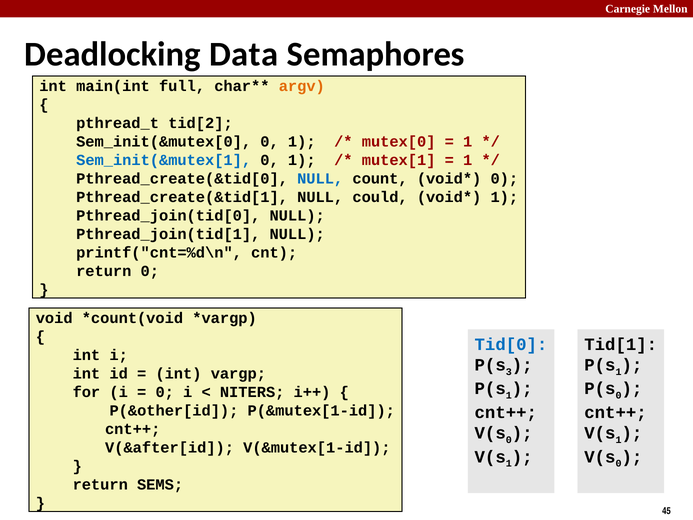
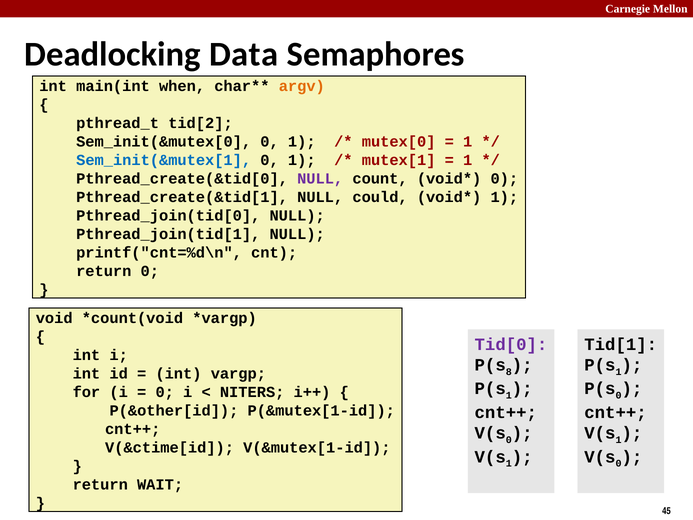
full: full -> when
NULL at (320, 179) colour: blue -> purple
Tid[0 colour: blue -> purple
3: 3 -> 8
V(&after[id: V(&after[id -> V(&ctime[id
SEMS: SEMS -> WAIT
